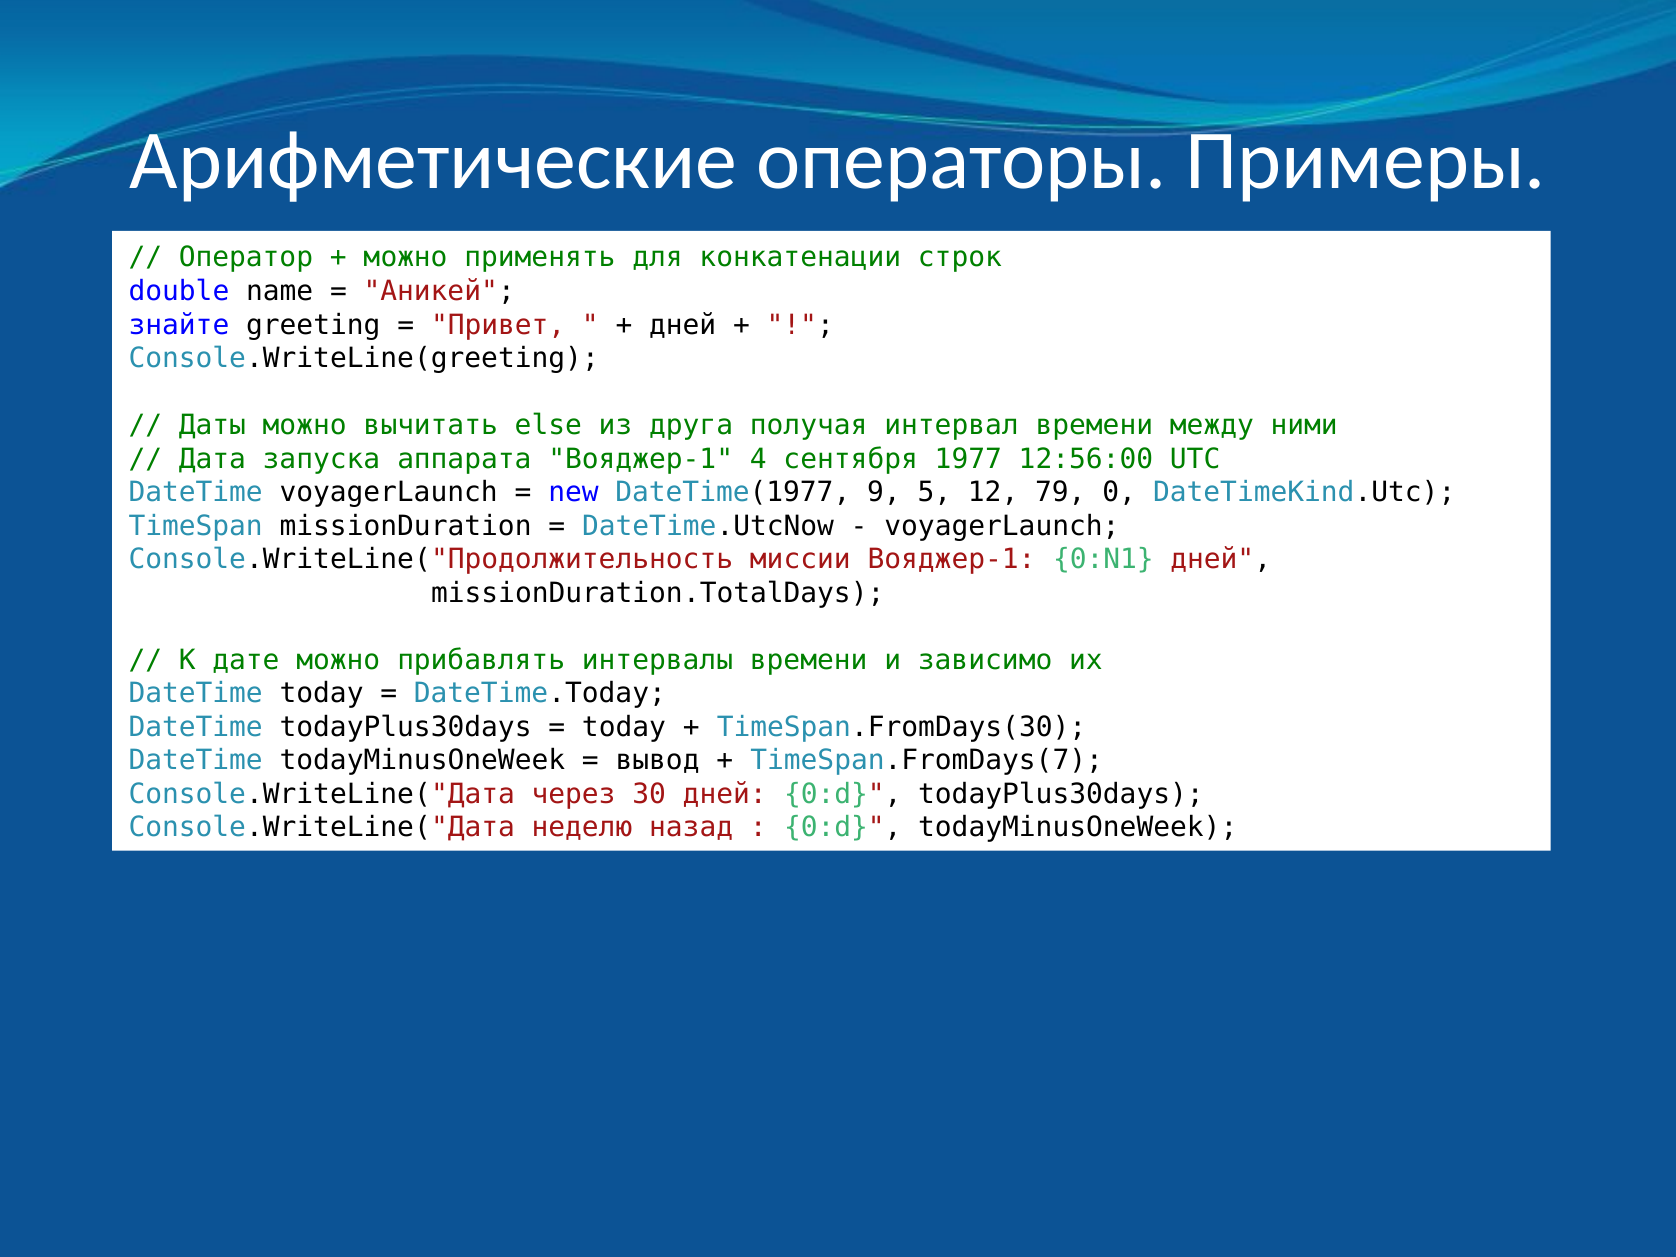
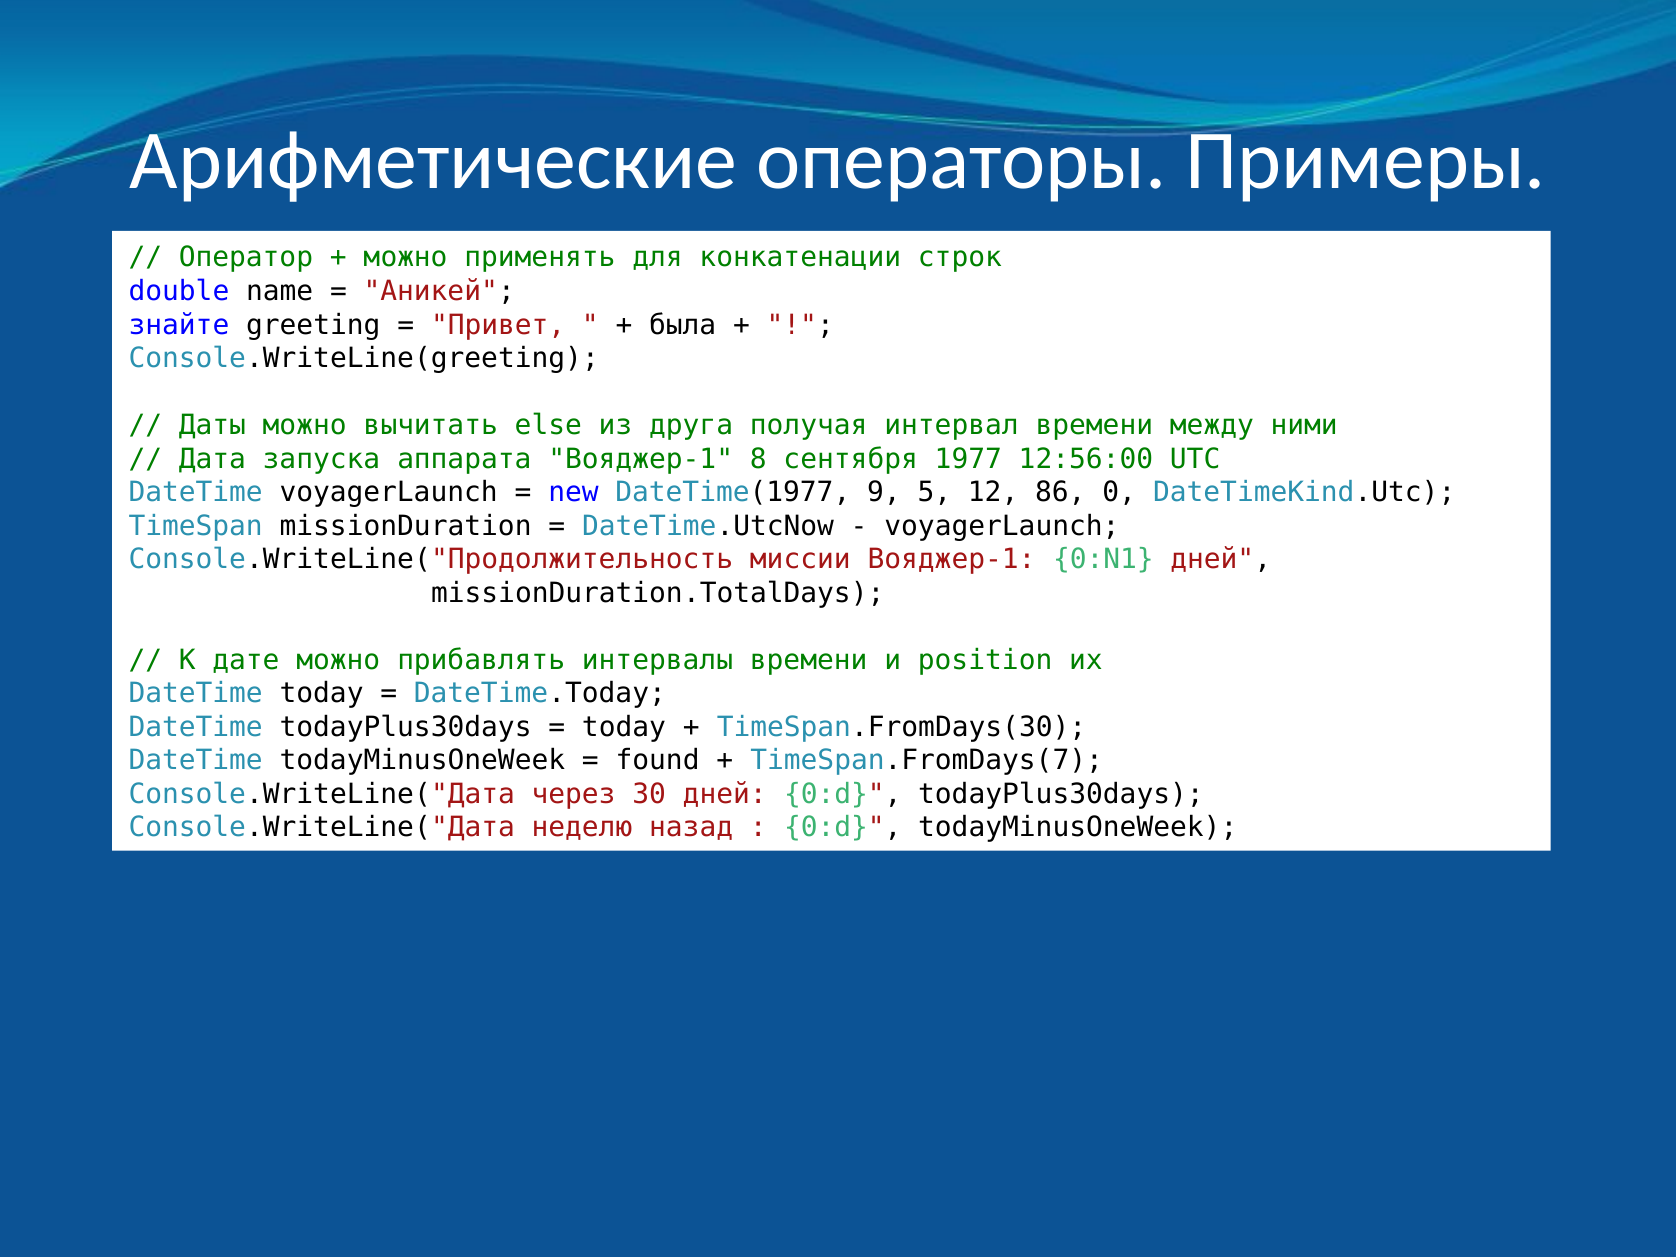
дней at (683, 325): дней -> была
4: 4 -> 8
79: 79 -> 86
зависимо: зависимо -> position
вывод: вывод -> found
